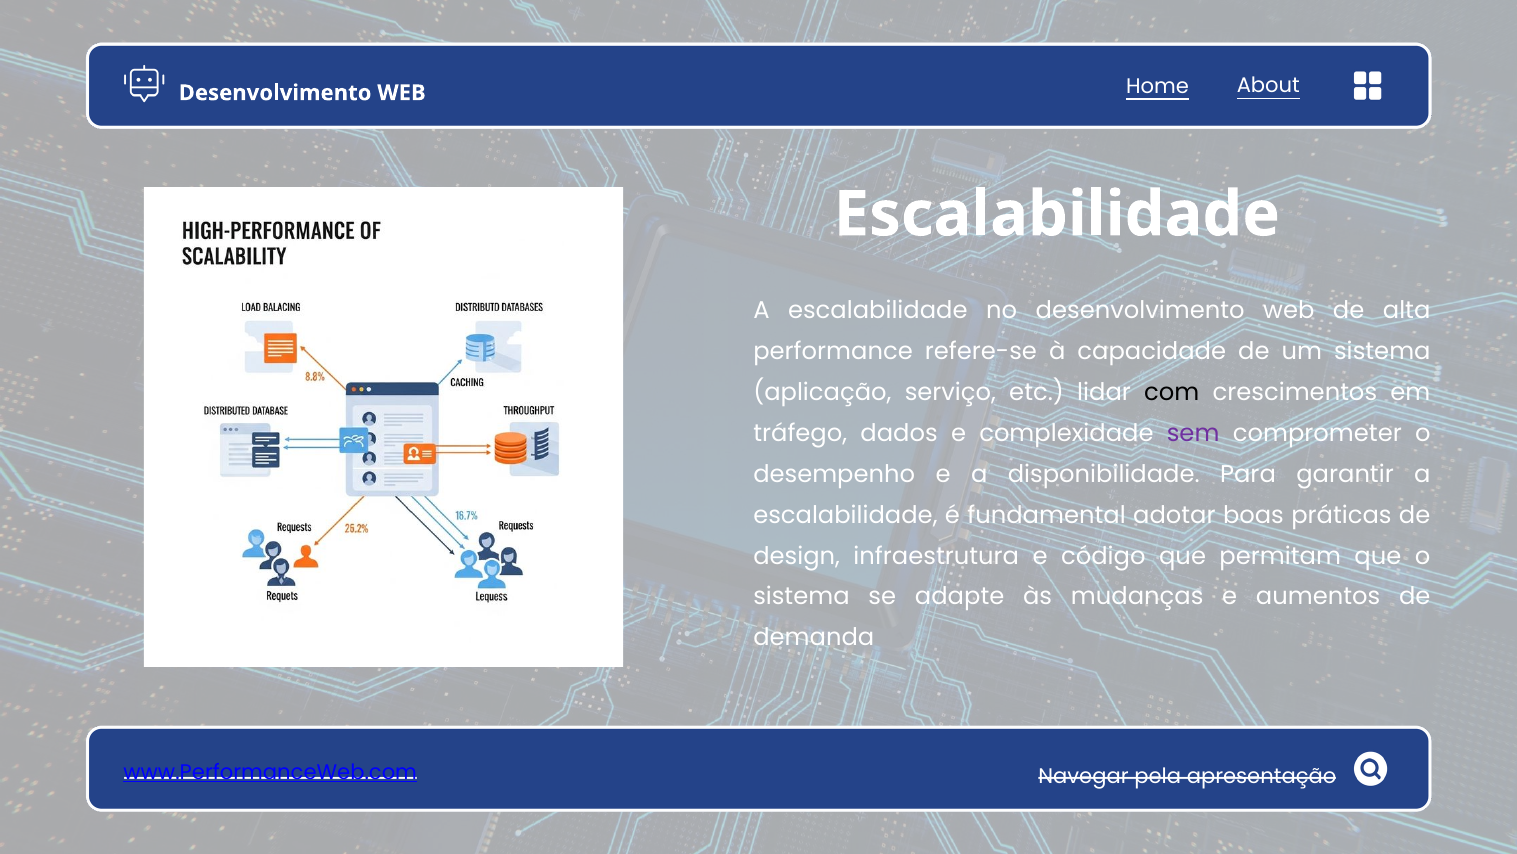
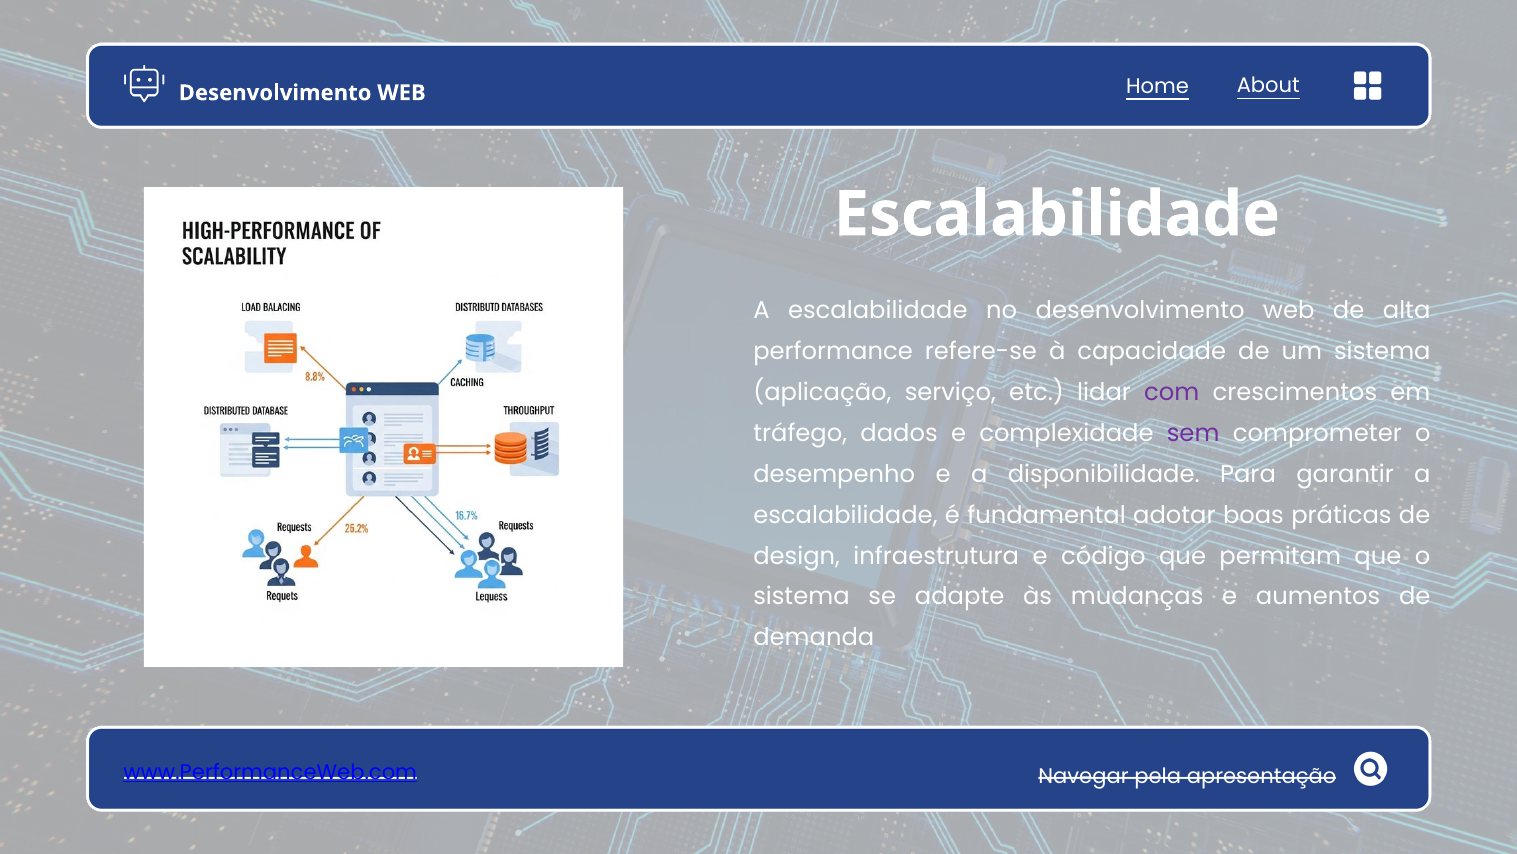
com colour: black -> purple
